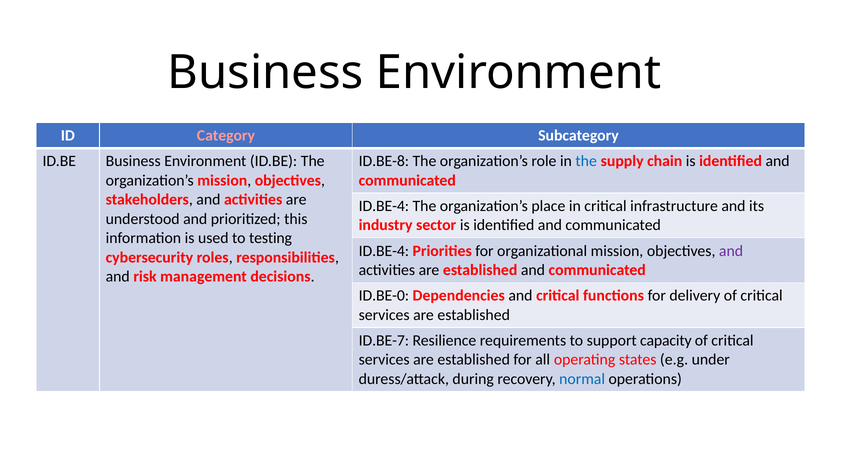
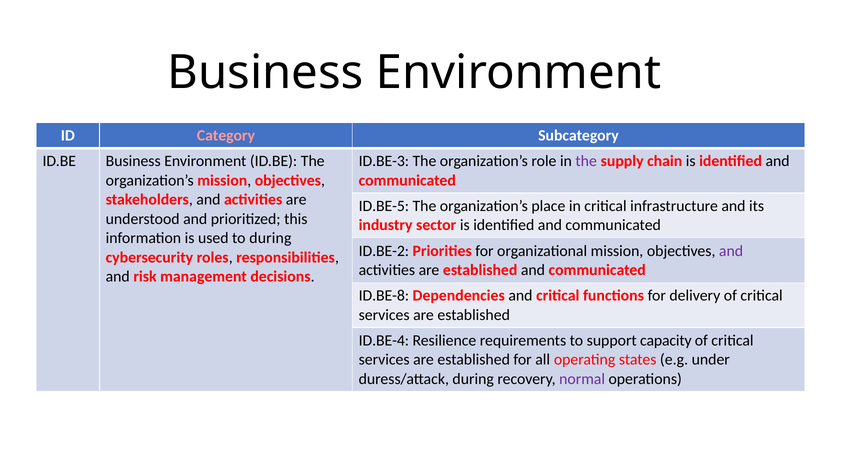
ID.BE-8: ID.BE-8 -> ID.BE-3
the at (586, 161) colour: blue -> purple
ID.BE-4 at (384, 206): ID.BE-4 -> ID.BE-5
to testing: testing -> during
ID.BE-4 at (384, 251): ID.BE-4 -> ID.BE-2
ID.BE-0: ID.BE-0 -> ID.BE-8
ID.BE-7: ID.BE-7 -> ID.BE-4
normal colour: blue -> purple
